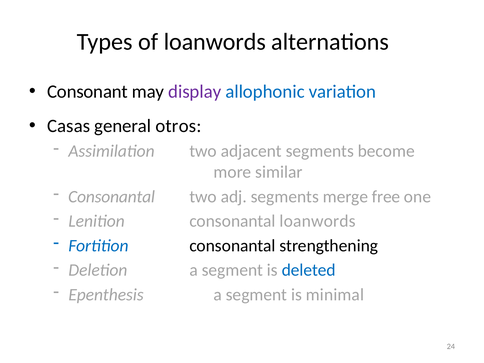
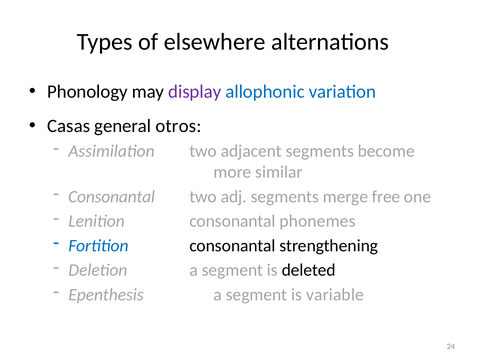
of loanwords: loanwords -> elsewhere
Consonant: Consonant -> Phonology
consonantal loanwords: loanwords -> phonemes
deleted colour: blue -> black
minimal: minimal -> variable
